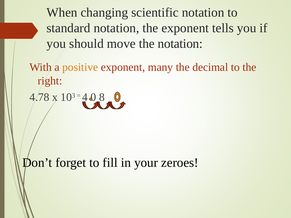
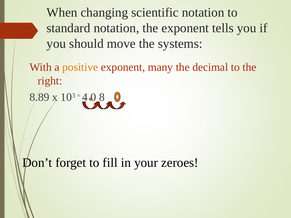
the notation: notation -> systems
4.78: 4.78 -> 8.89
